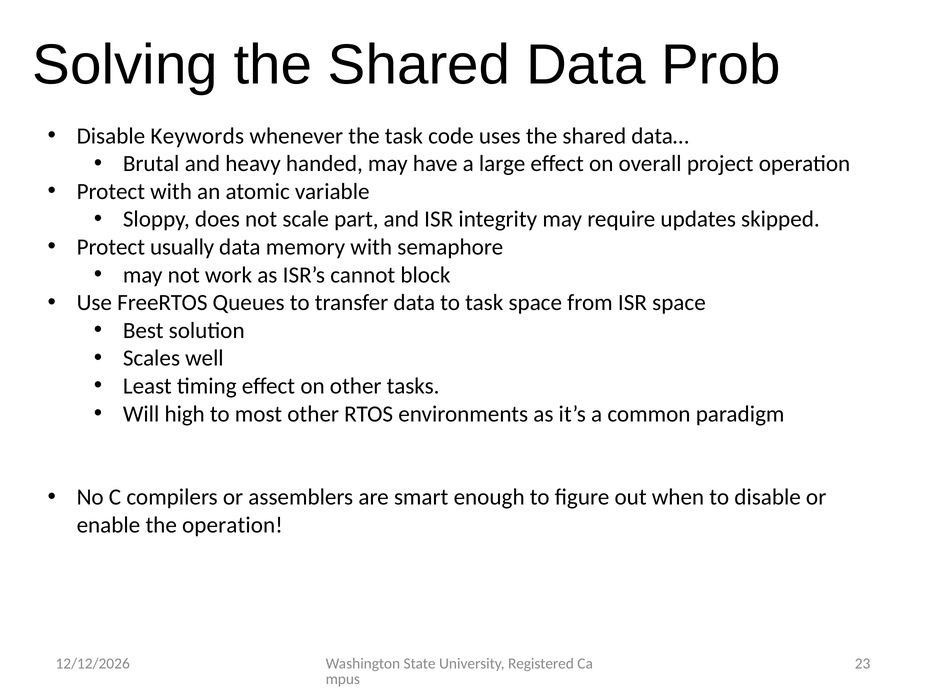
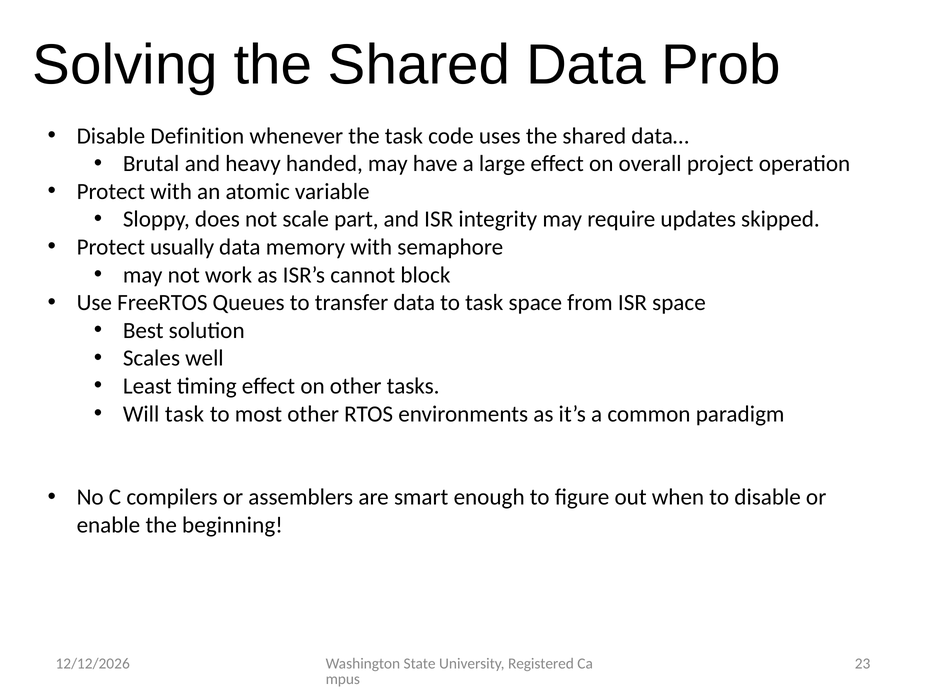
Keywords: Keywords -> Definition
Will high: high -> task
the operation: operation -> beginning
